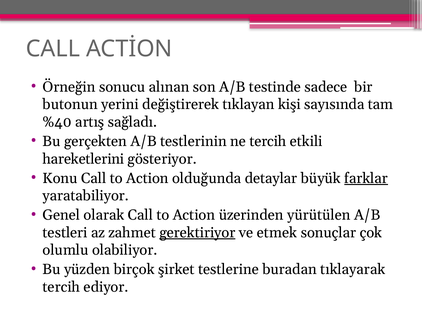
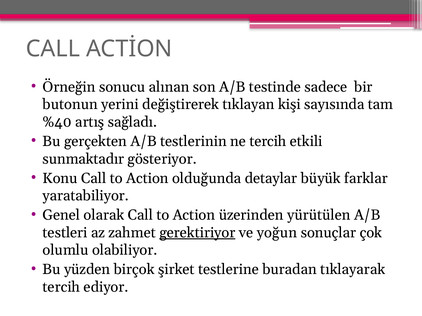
hareketlerini: hareketlerini -> sunmaktadır
farklar underline: present -> none
etmek: etmek -> yoğun
